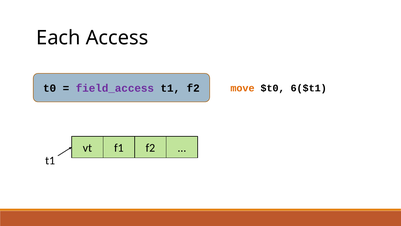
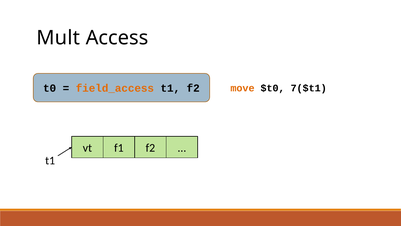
Each: Each -> Mult
field_access colour: purple -> orange
6($t1: 6($t1 -> 7($t1
